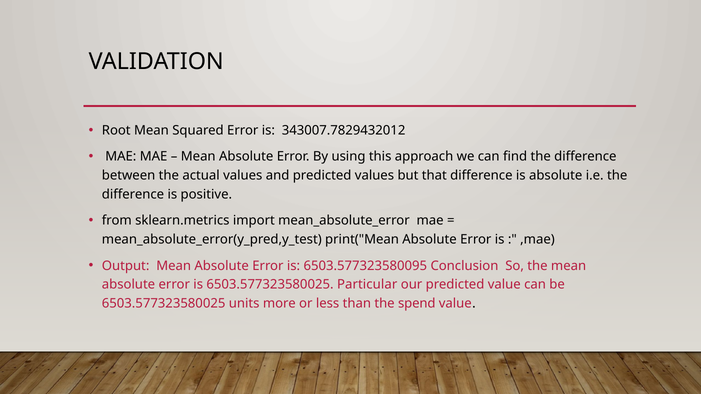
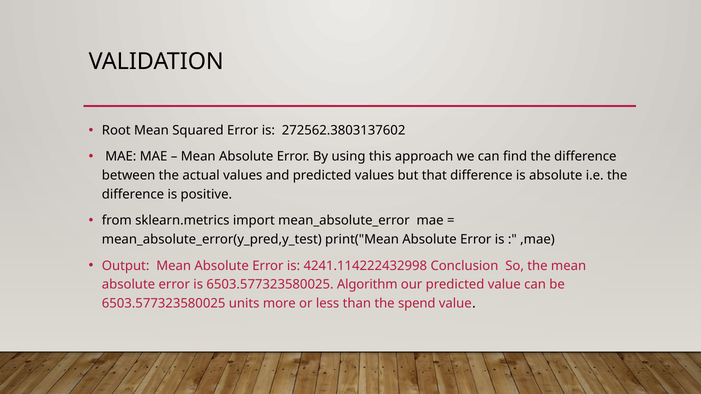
343007.7829432012: 343007.7829432012 -> 272562.3803137602
6503.577323580095: 6503.577323580095 -> 4241.114222432998
Particular: Particular -> Algorithm
